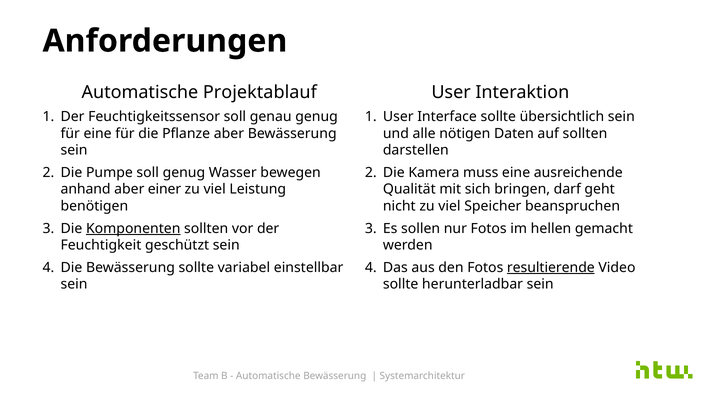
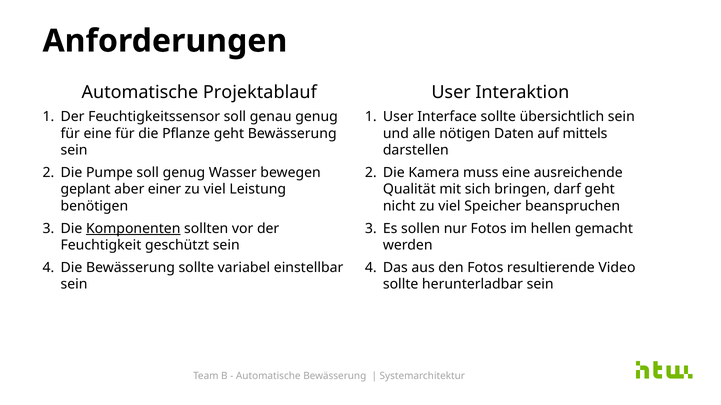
Pflanze aber: aber -> geht
auf sollten: sollten -> mittels
anhand: anhand -> geplant
resultierende underline: present -> none
